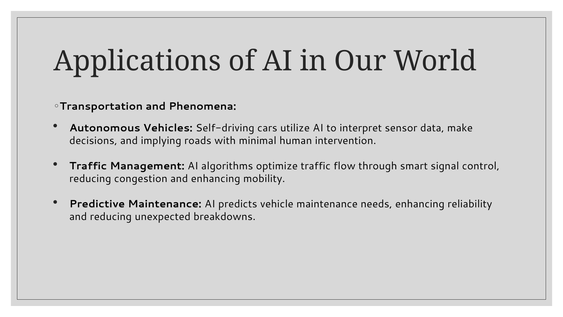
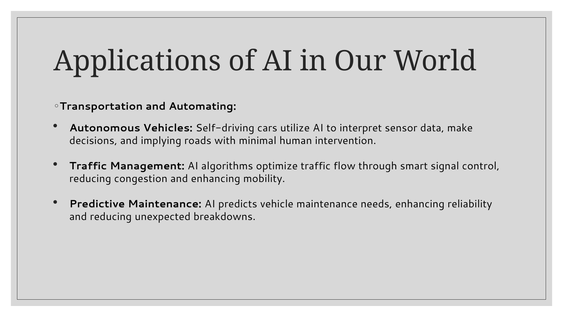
Phenomena: Phenomena -> Automating
